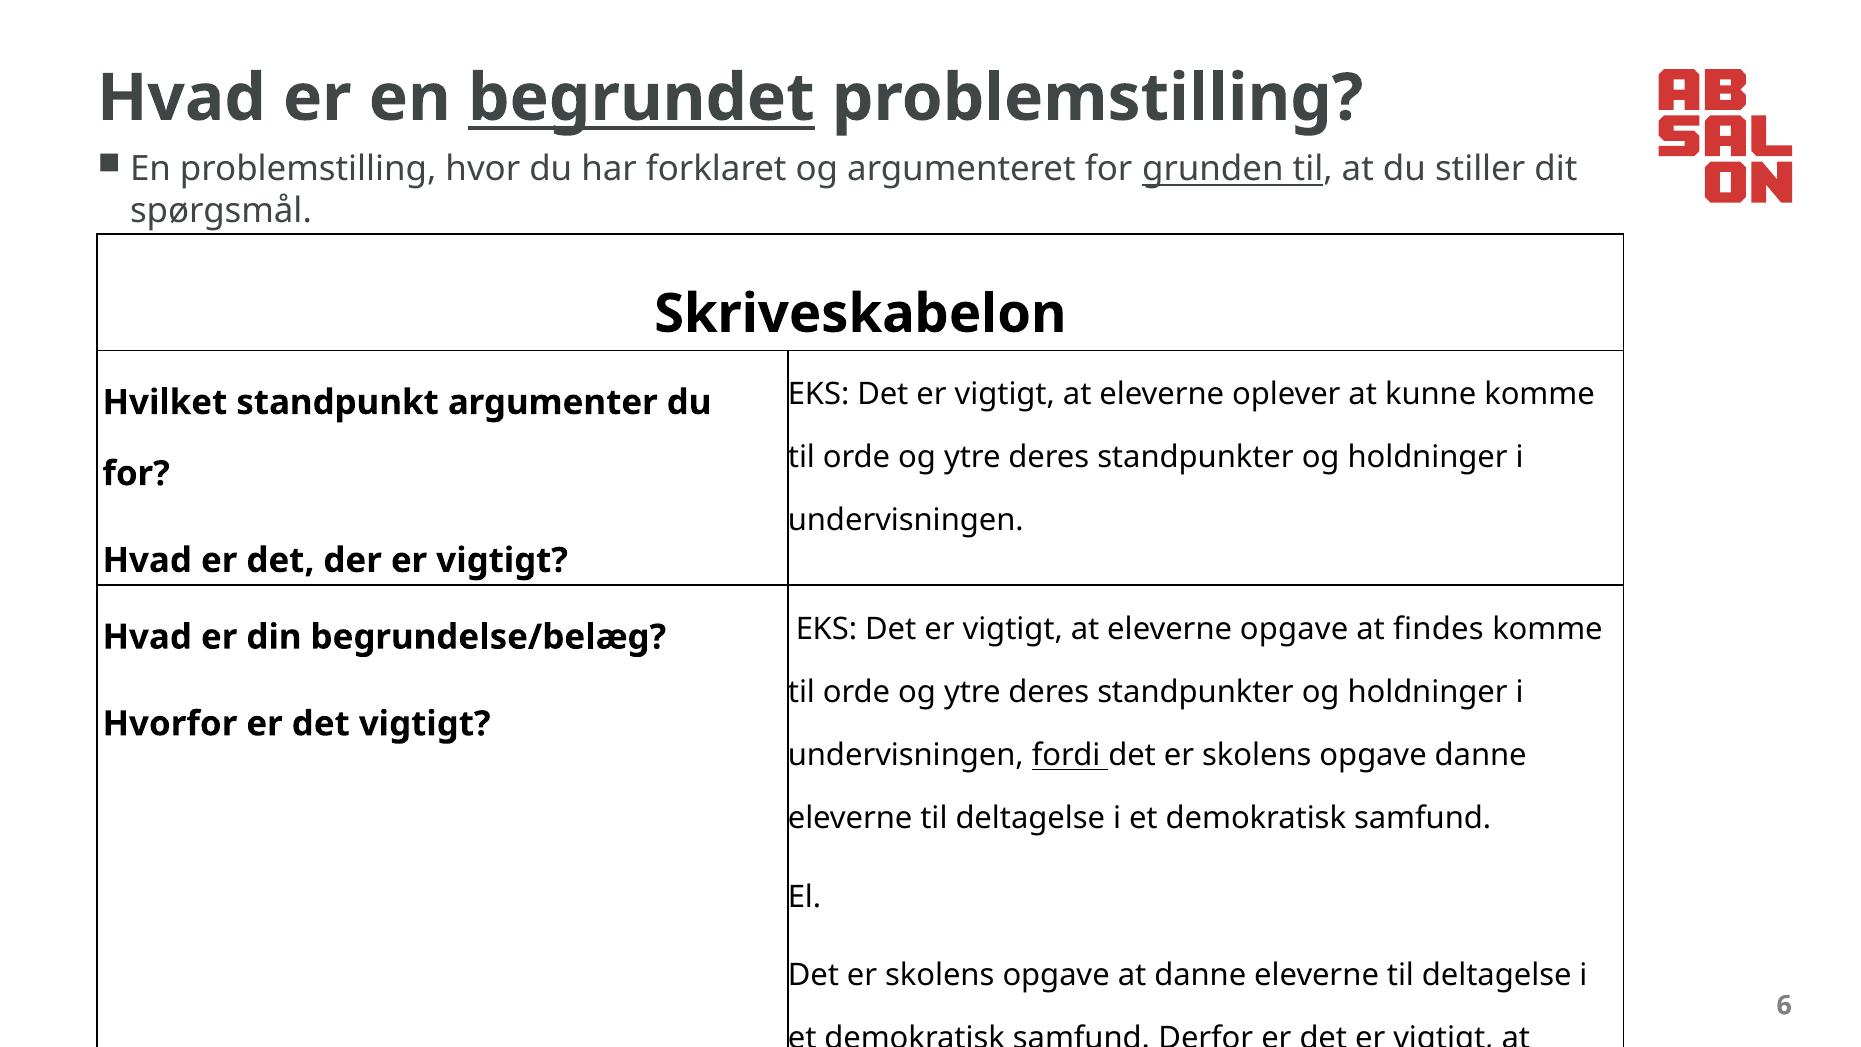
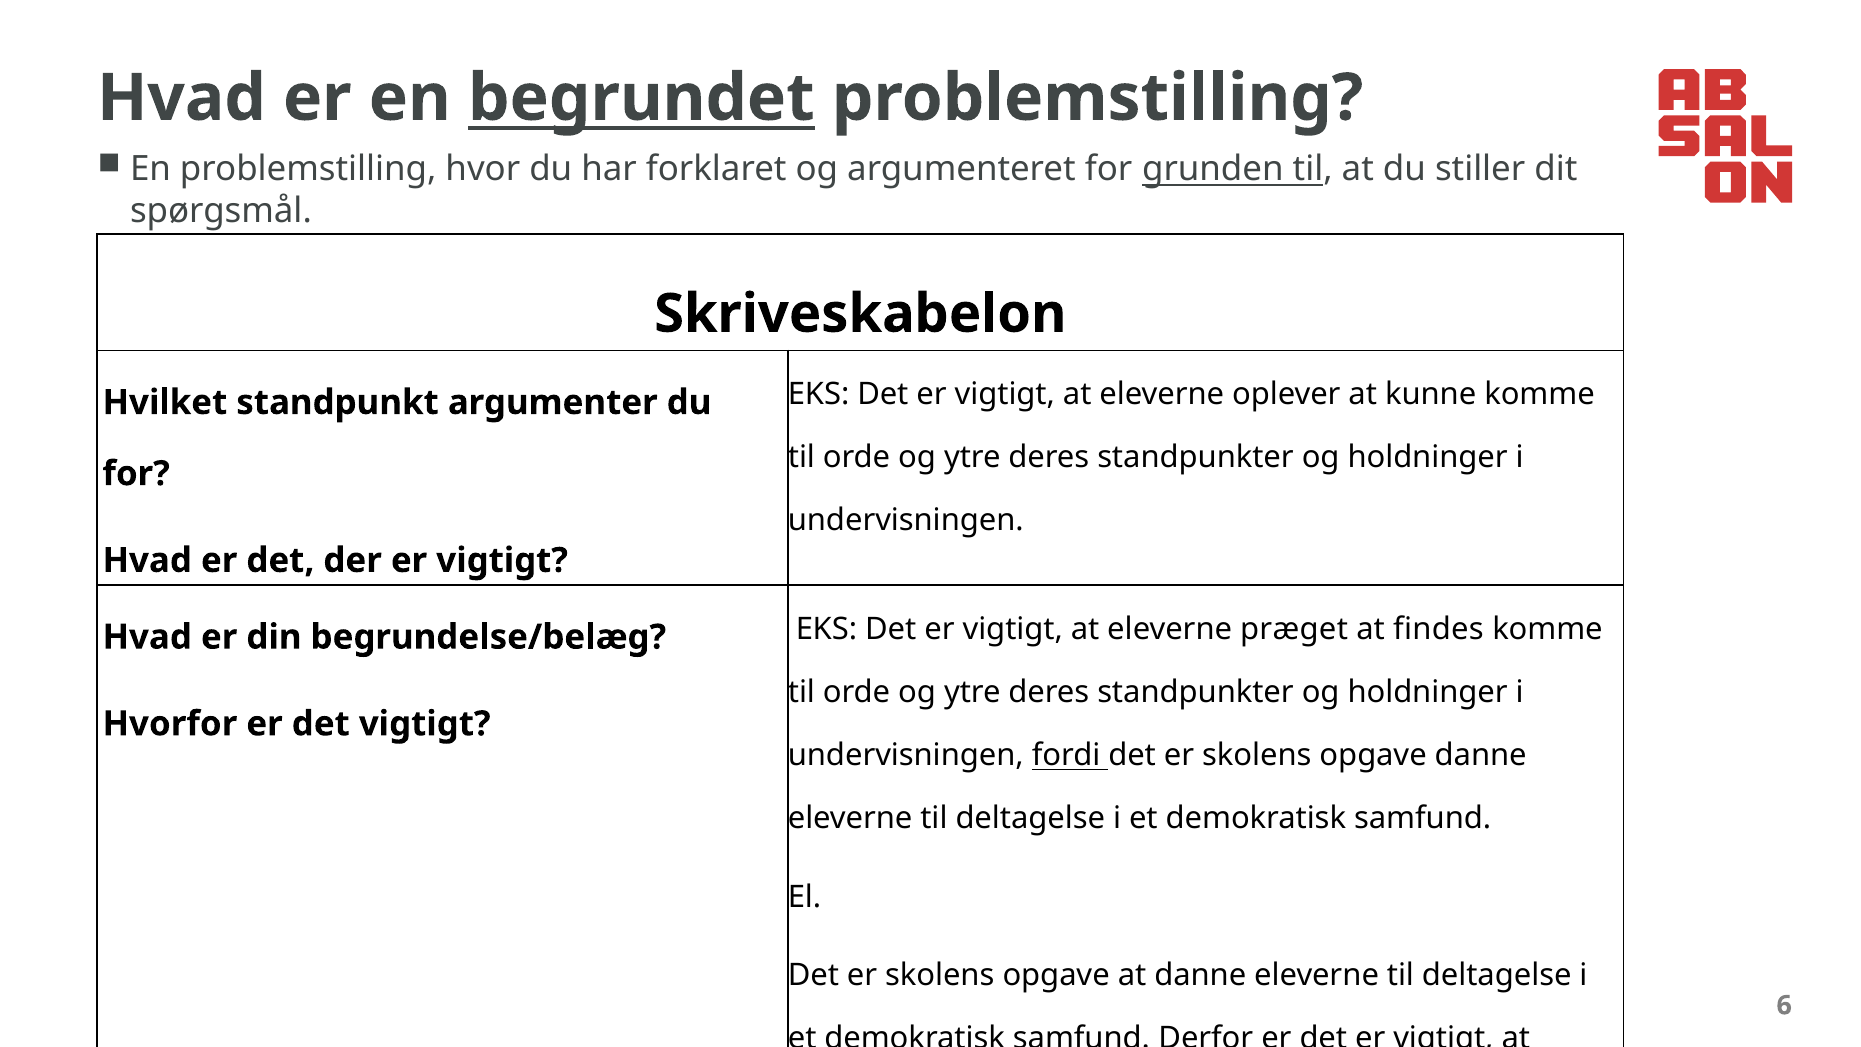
eleverne opgave: opgave -> præget
